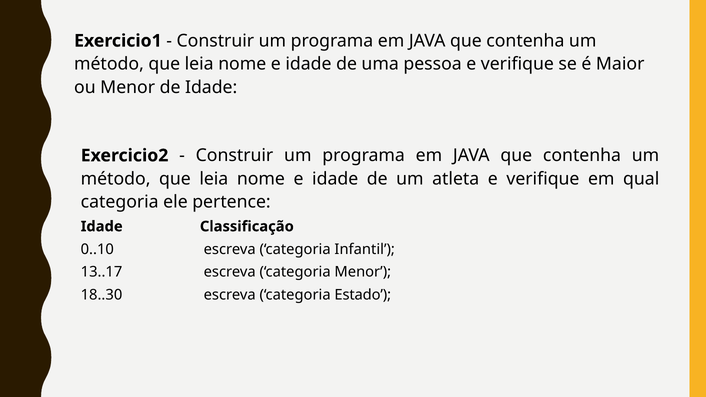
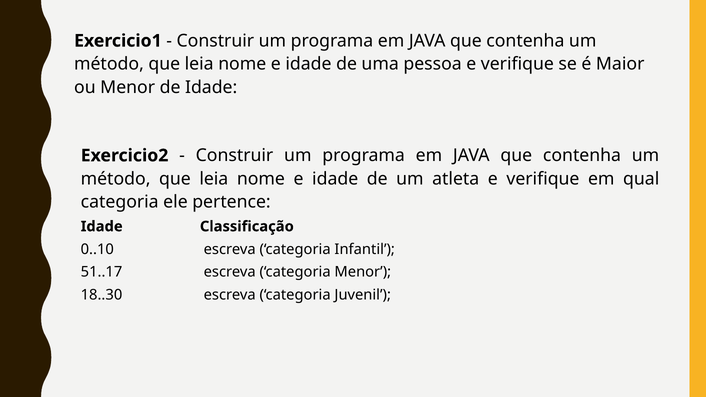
13..17: 13..17 -> 51..17
Estado: Estado -> Juvenil
